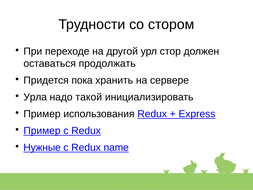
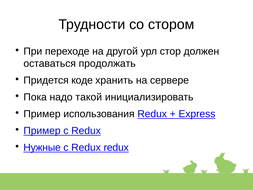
пока: пока -> коде
Урла: Урла -> Пока
Redux name: name -> redux
